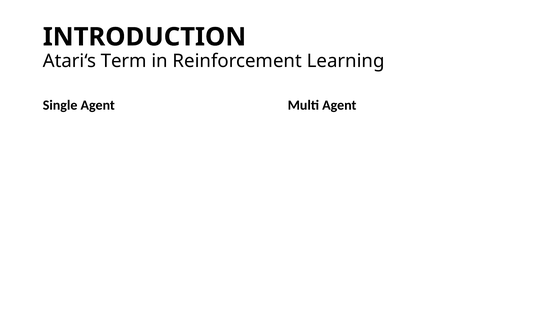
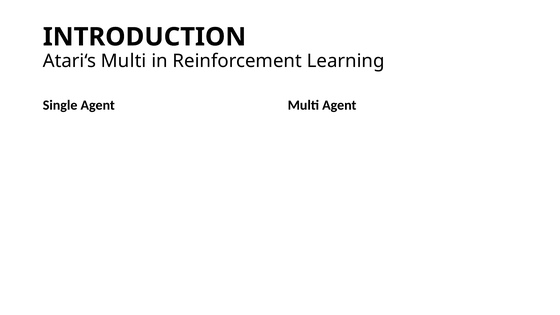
Atari‘s Term: Term -> Multi
